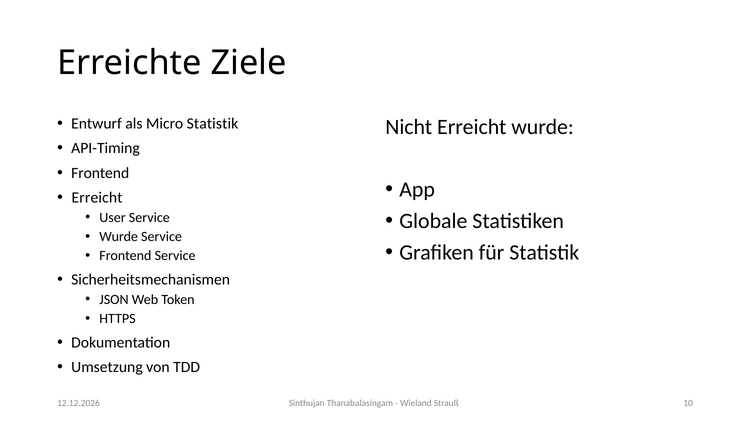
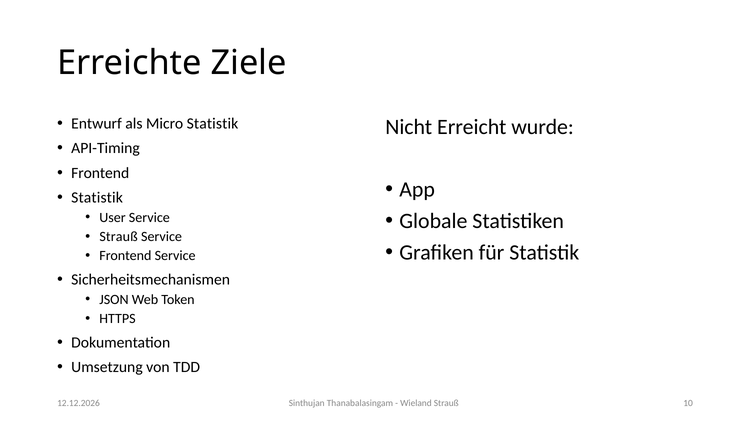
Erreicht at (97, 198): Erreicht -> Statistik
Wurde at (119, 237): Wurde -> Strauß
